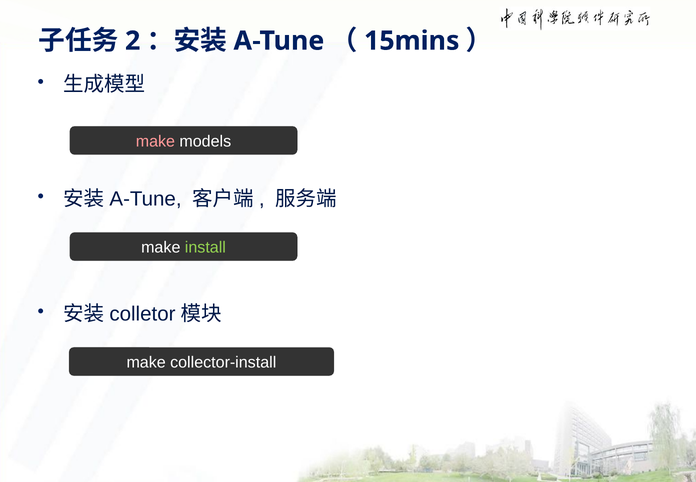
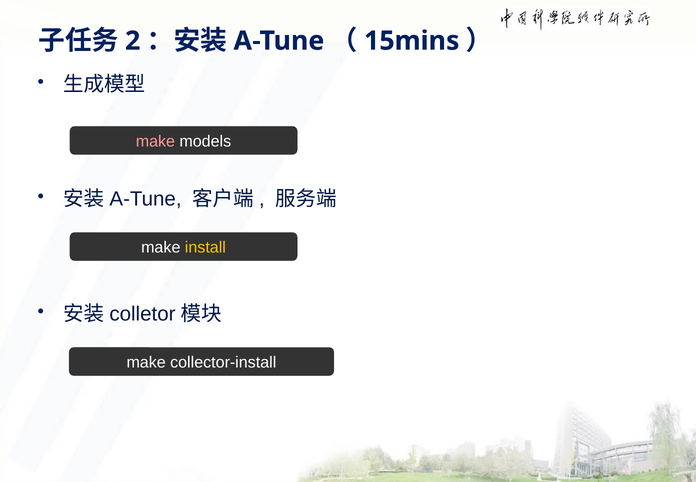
install colour: light green -> yellow
